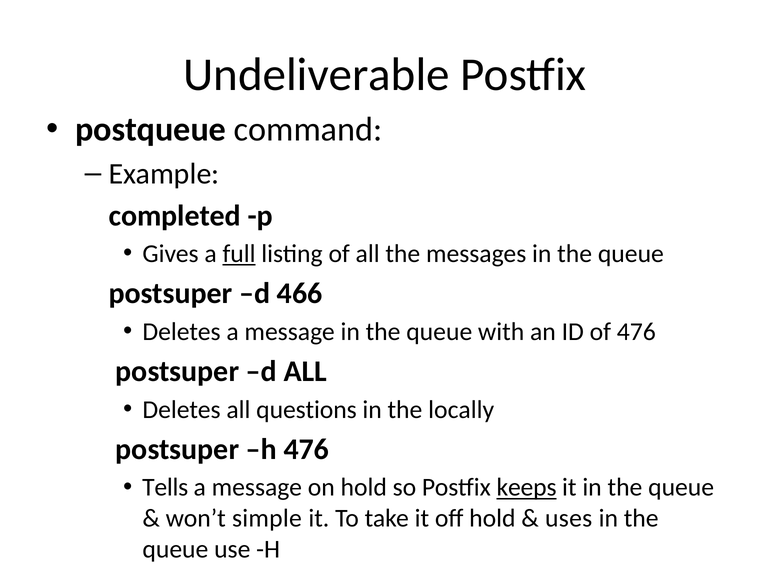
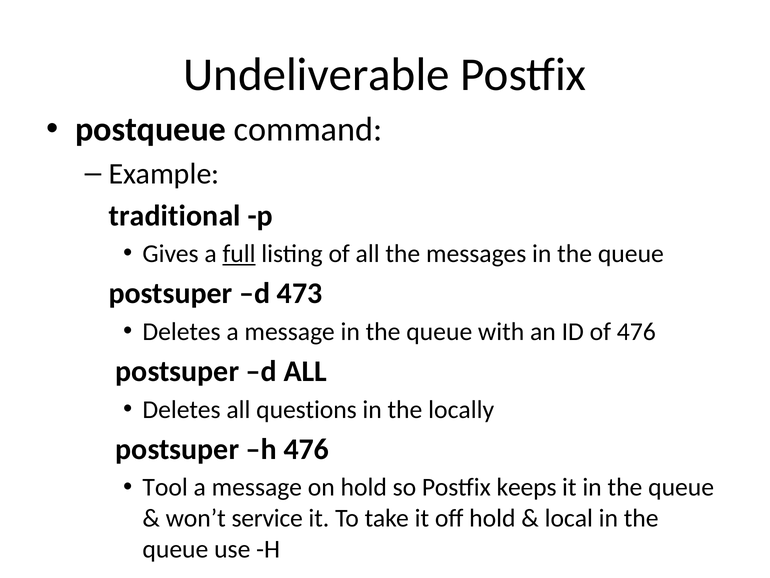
completed: completed -> traditional
466: 466 -> 473
Tells: Tells -> Tool
keeps underline: present -> none
simple: simple -> service
uses: uses -> local
